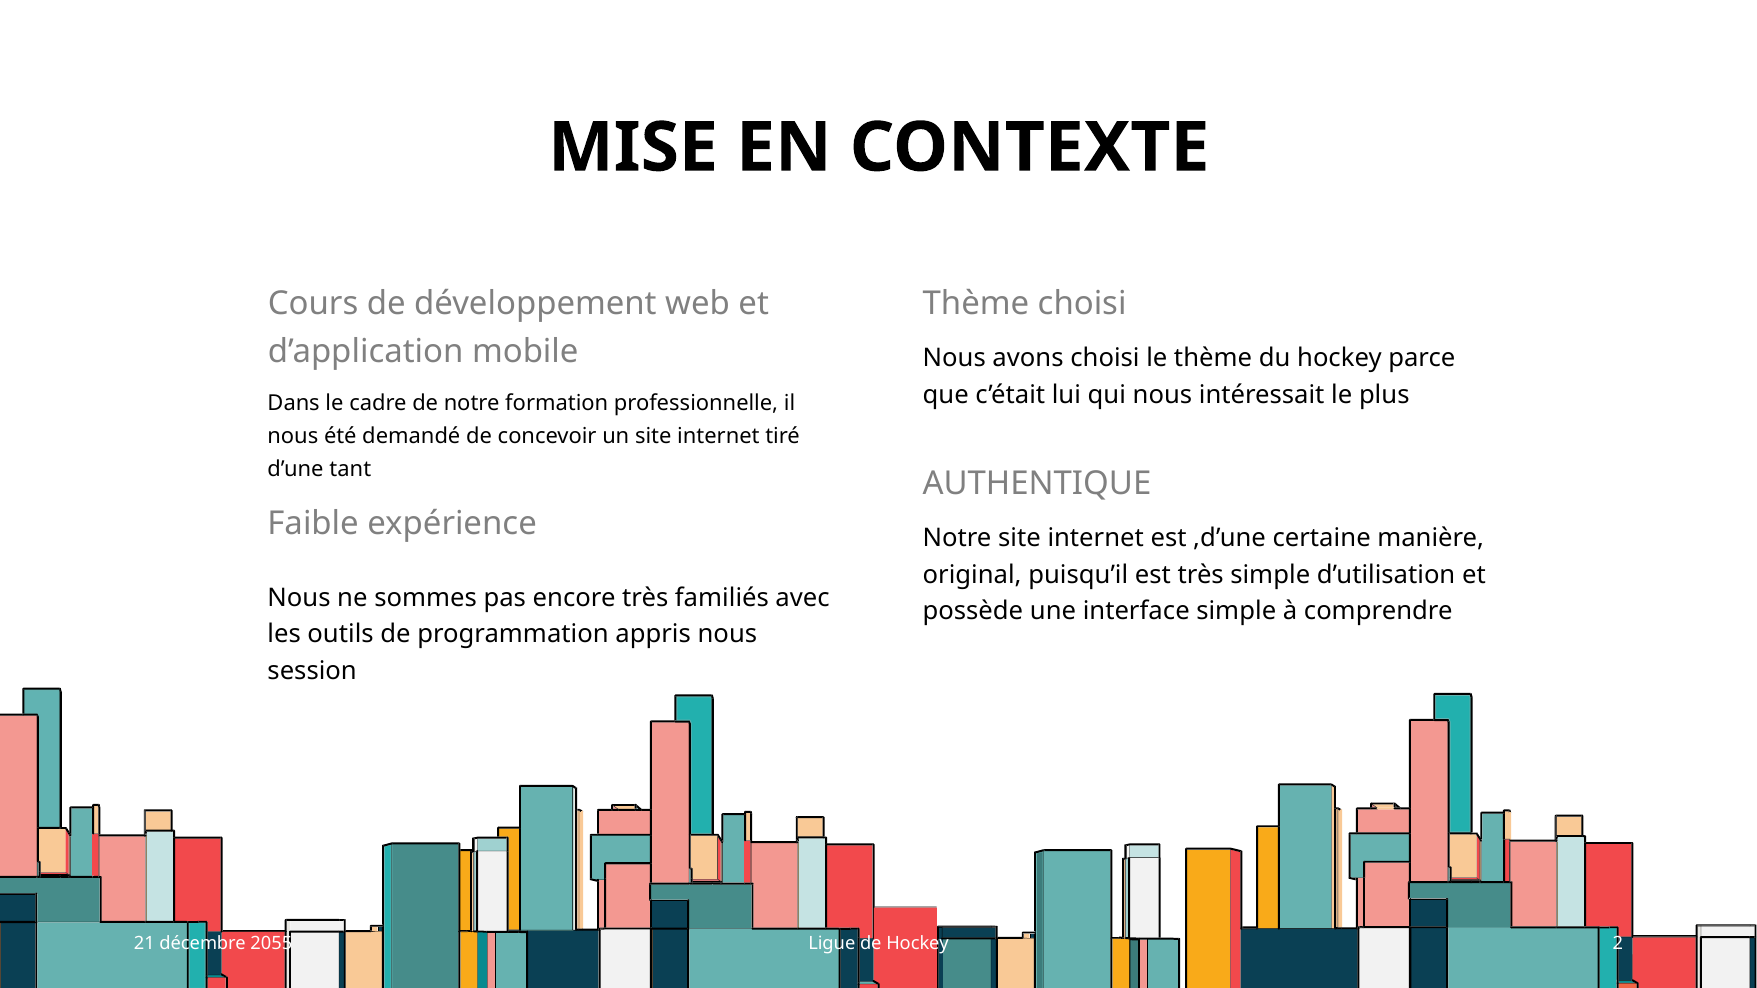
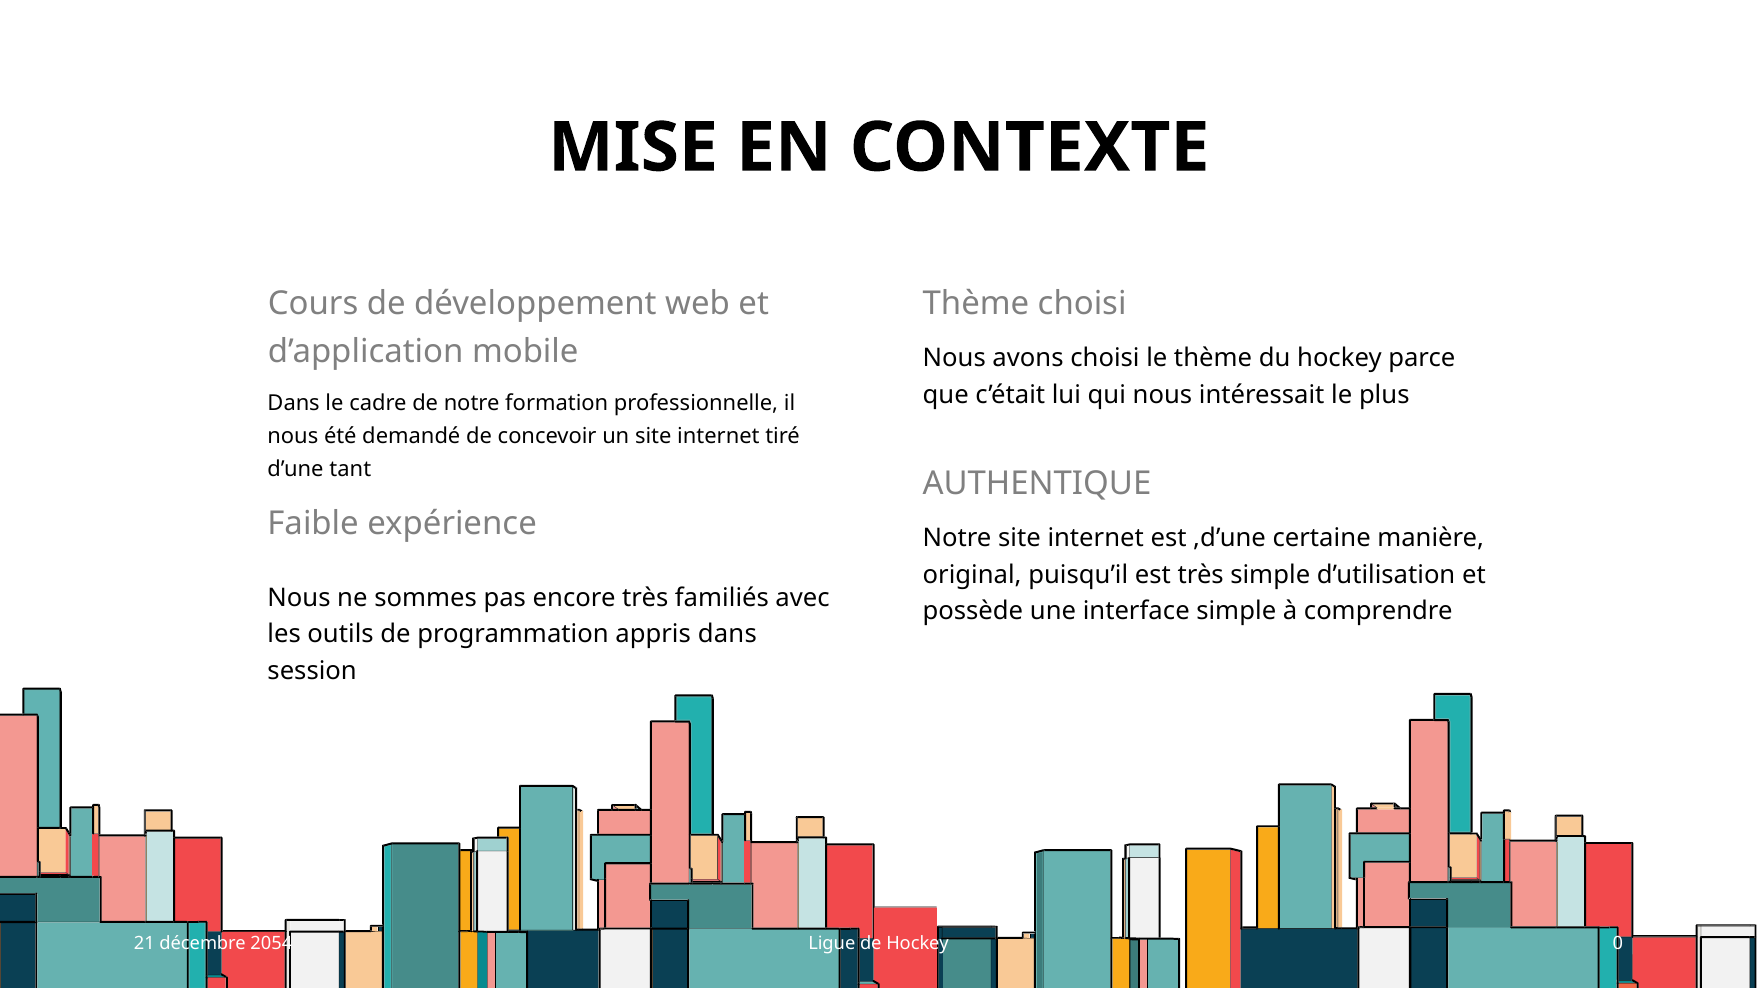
appris nous: nous -> dans
2055: 2055 -> 2054
2: 2 -> 0
